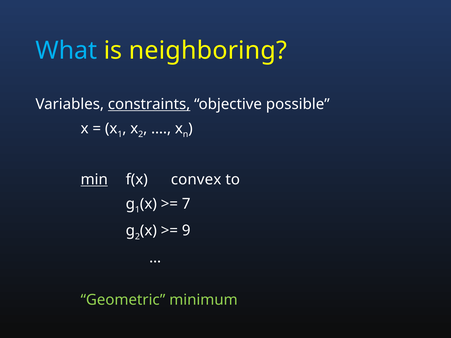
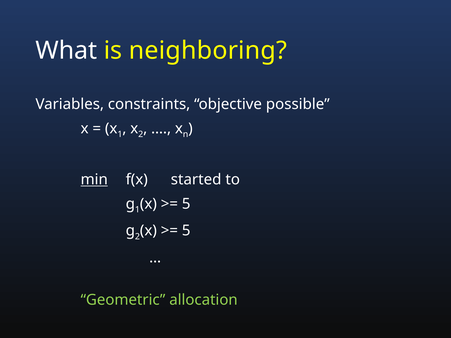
What colour: light blue -> white
constraints underline: present -> none
convex: convex -> started
7 at (186, 204): 7 -> 5
9 at (186, 231): 9 -> 5
minimum: minimum -> allocation
